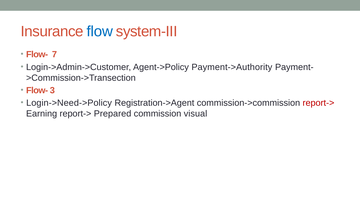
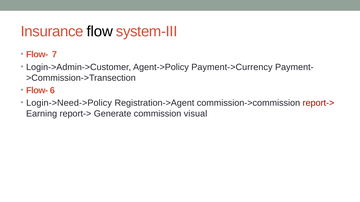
flow colour: blue -> black
Payment->Authority: Payment->Authority -> Payment->Currency
3: 3 -> 6
Prepared: Prepared -> Generate
